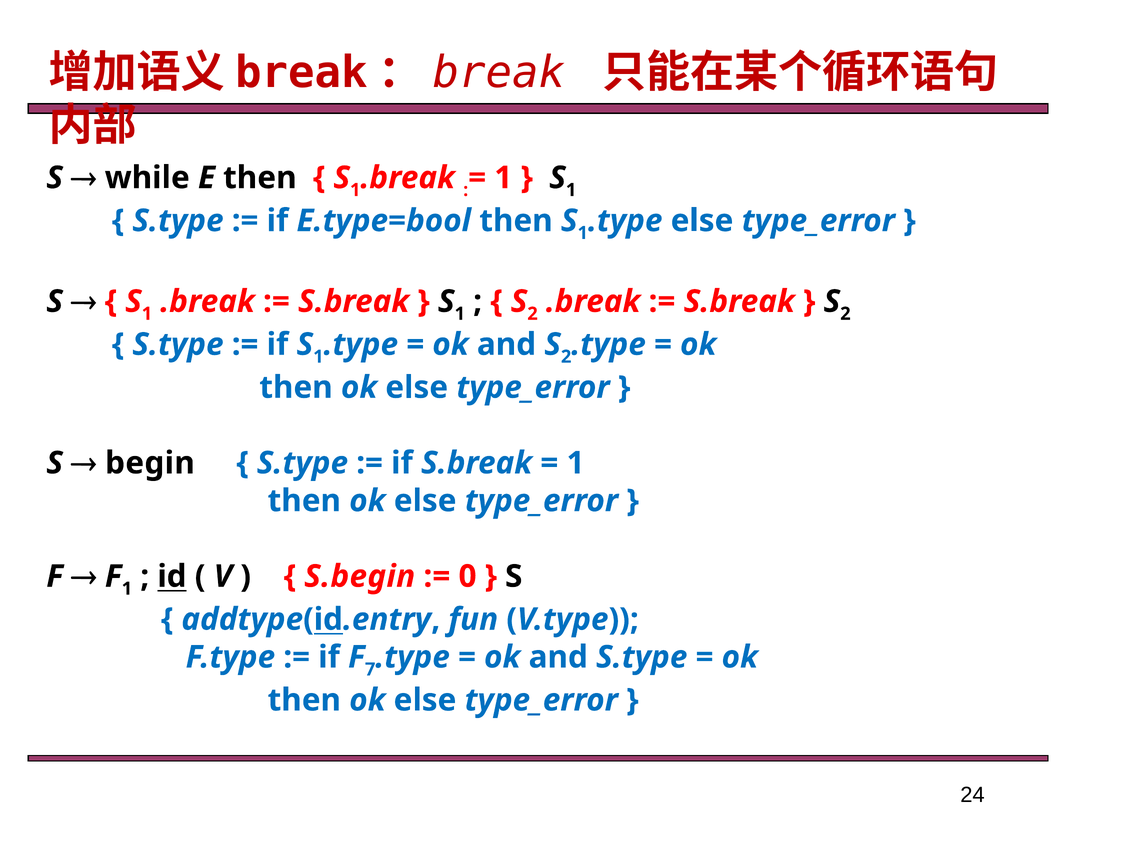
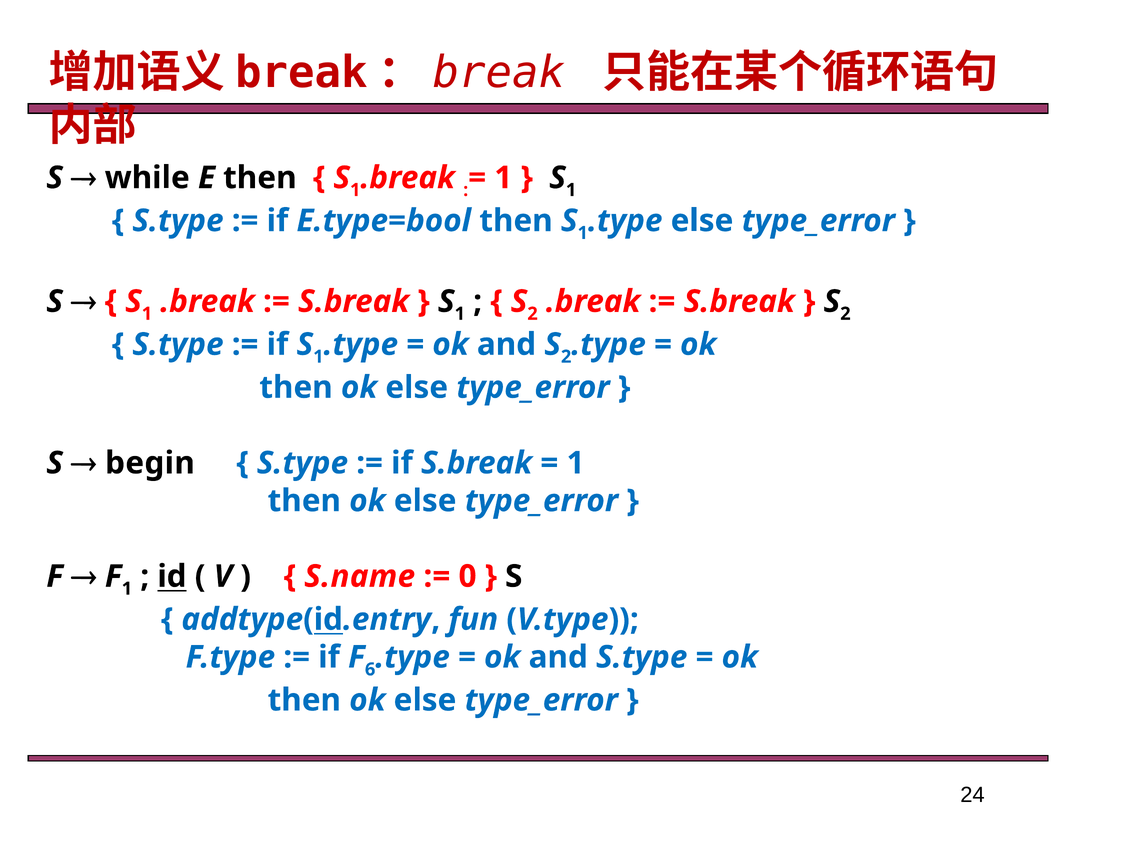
S.begin: S.begin -> S.name
7: 7 -> 6
